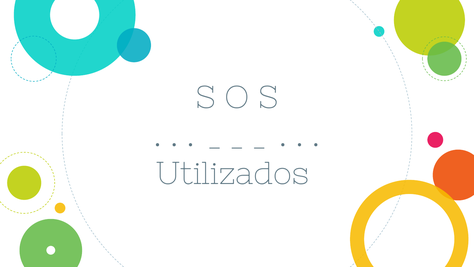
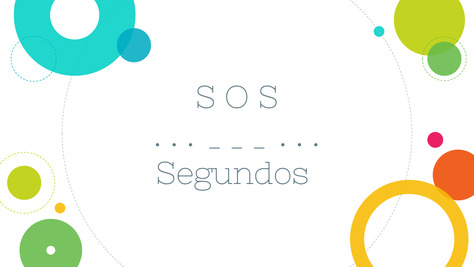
Utilizados: Utilizados -> Segundos
